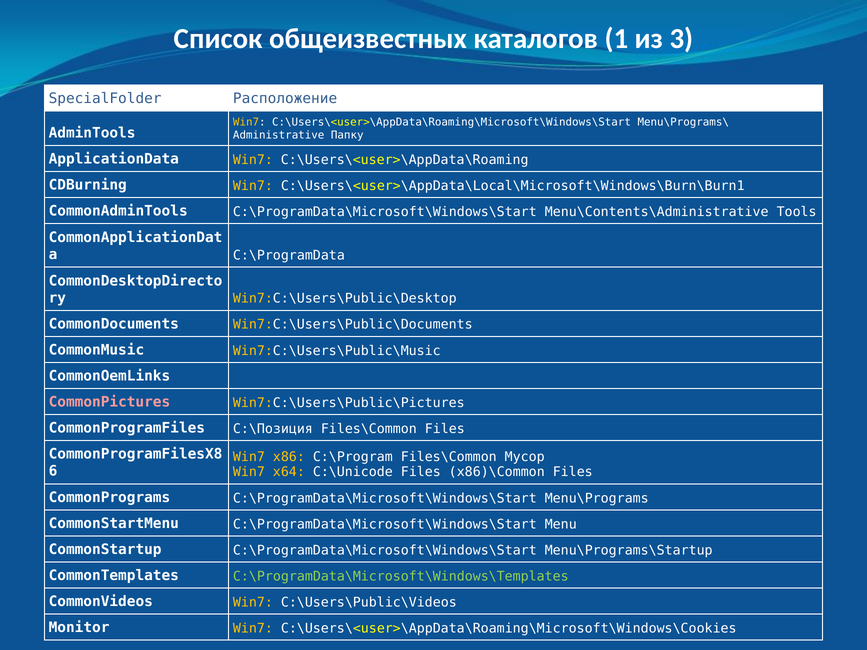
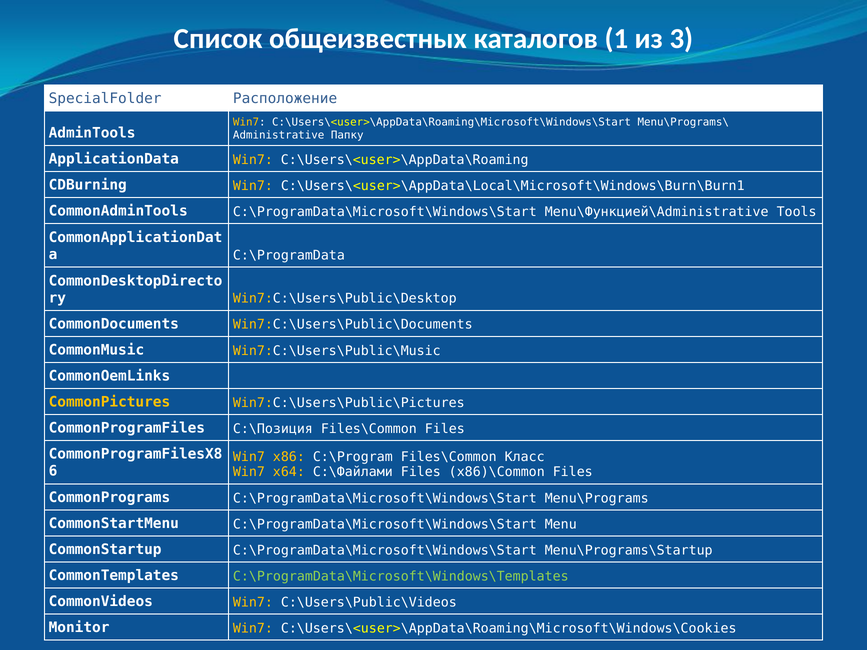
Menu\Contents\Administrative: Menu\Contents\Administrative -> Menu\Функцией\Administrative
CommonPictures colour: pink -> yellow
Мусор: Мусор -> Класc
C:\Unicode: C:\Unicode -> C:\Файлами
